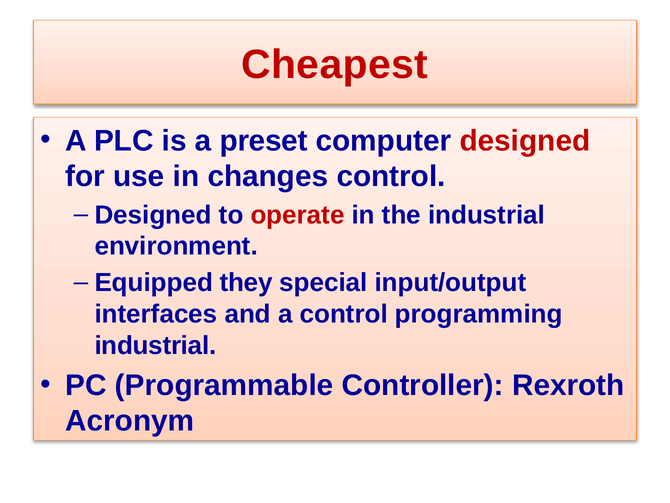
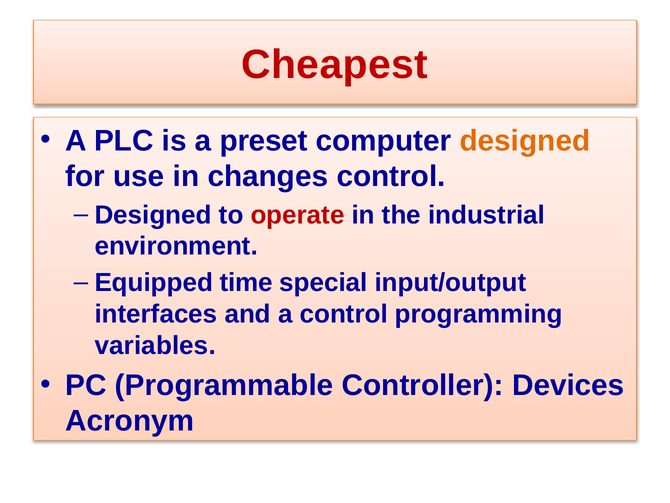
designed at (525, 141) colour: red -> orange
they: they -> time
industrial at (155, 345): industrial -> variables
Rexroth: Rexroth -> Devices
